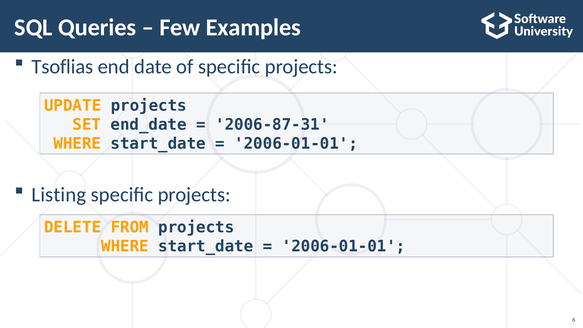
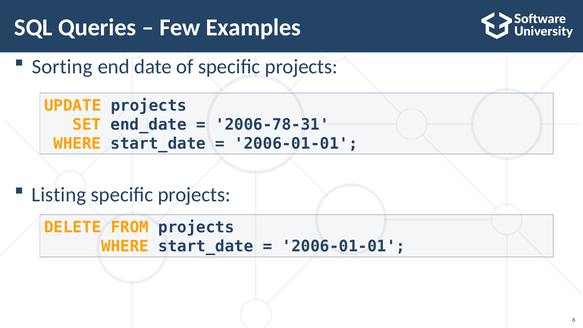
Tsoflias: Tsoflias -> Sorting
2006-87-31: 2006-87-31 -> 2006-78-31
